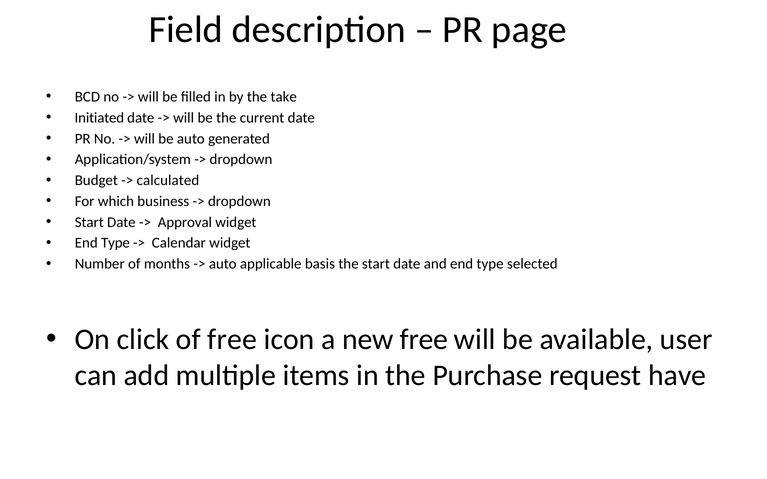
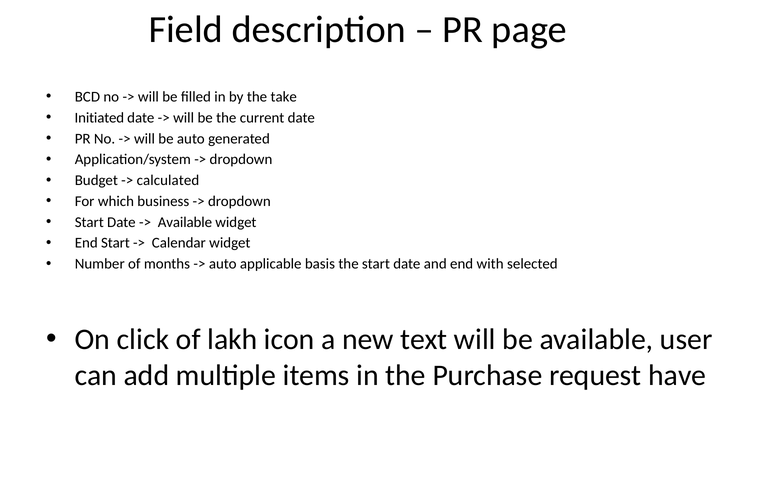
Approval at (185, 222): Approval -> Available
Type at (115, 243): Type -> Start
and end type: type -> with
of free: free -> lakh
new free: free -> text
